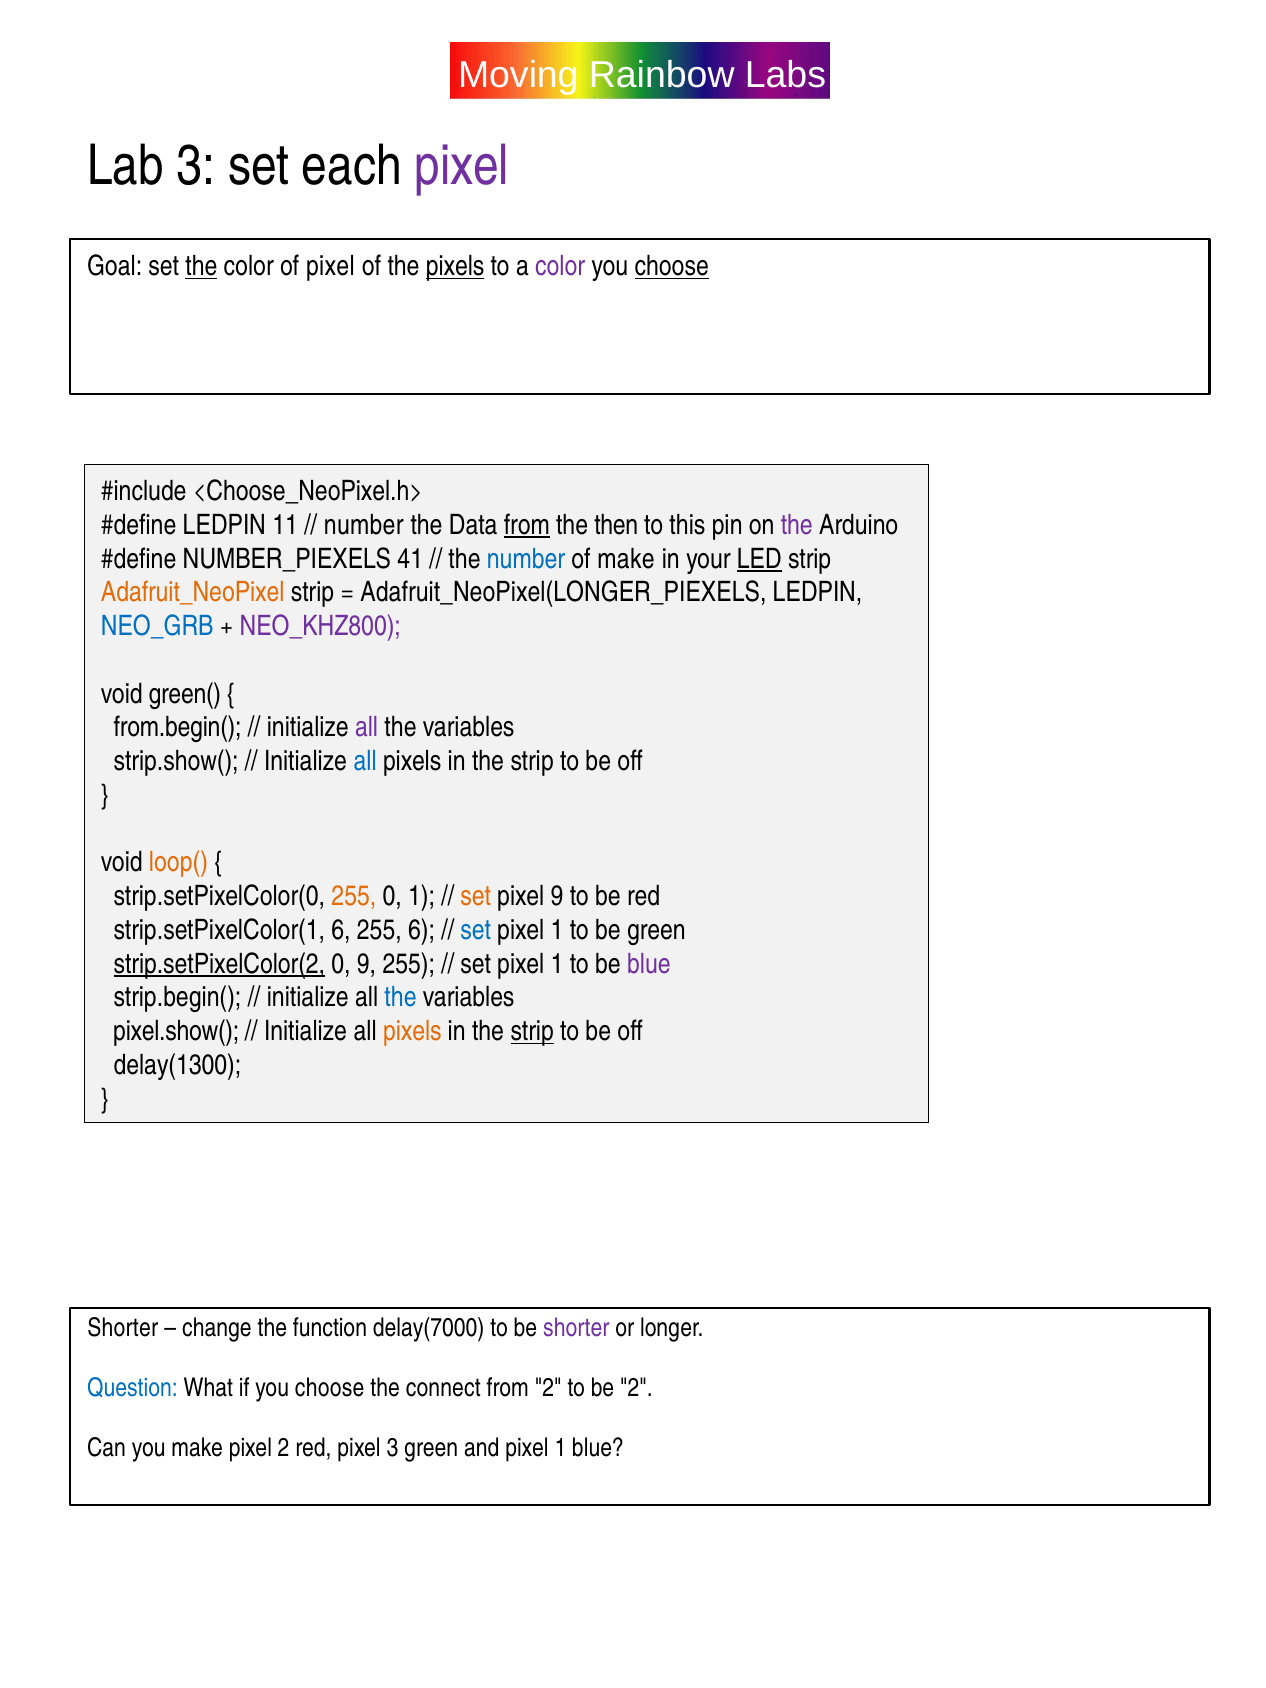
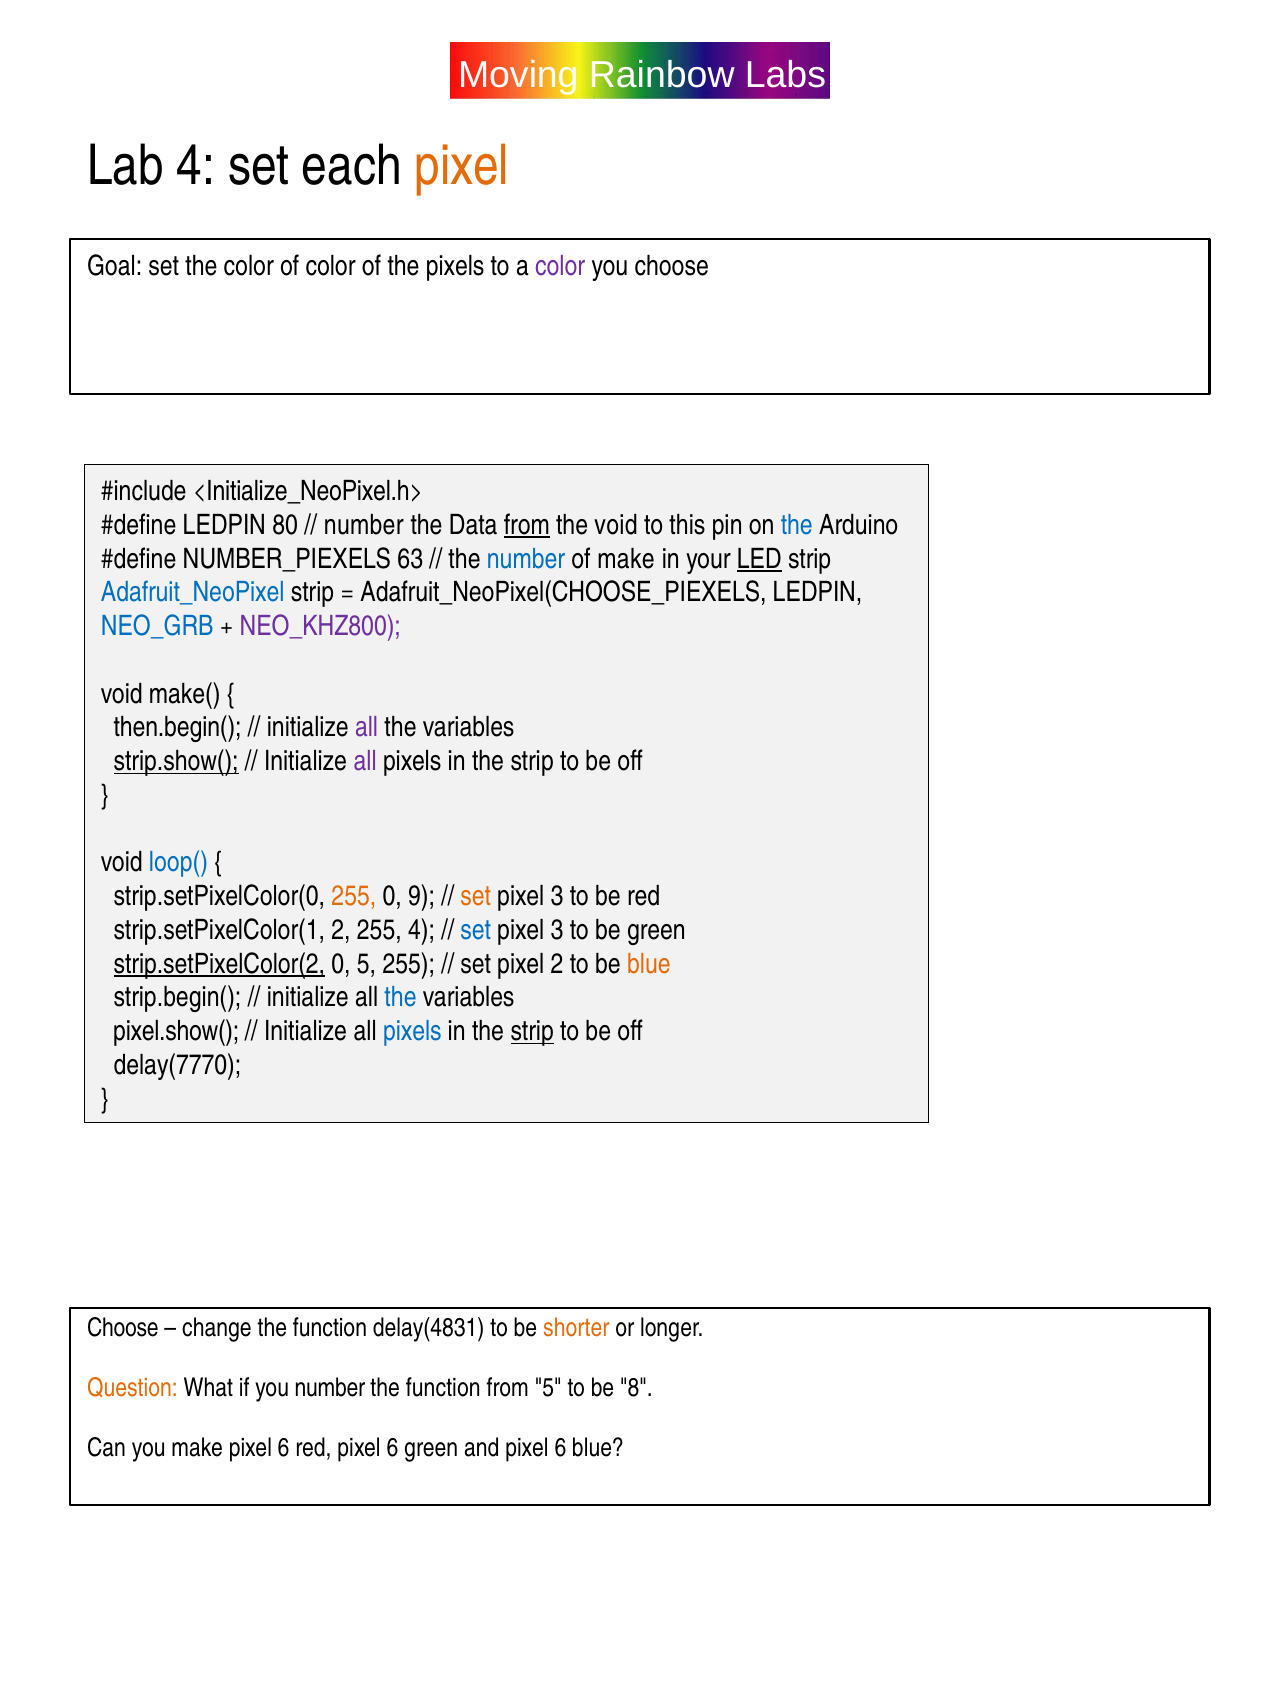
Lab 3: 3 -> 4
pixel at (462, 166) colour: purple -> orange
the at (201, 266) underline: present -> none
of pixel: pixel -> color
pixels at (455, 266) underline: present -> none
choose at (672, 266) underline: present -> none
<Choose_NeoPixel.h>: <Choose_NeoPixel.h> -> <Initialize_NeoPixel.h>
11: 11 -> 80
the then: then -> void
the at (797, 525) colour: purple -> blue
41: 41 -> 63
Adafruit_NeoPixel colour: orange -> blue
Adafruit_NeoPixel(LONGER_PIEXELS: Adafruit_NeoPixel(LONGER_PIEXELS -> Adafruit_NeoPixel(CHOOSE_PIEXELS
green(: green( -> make(
from.begin(: from.begin( -> then.begin(
strip.show( underline: none -> present
all at (365, 761) colour: blue -> purple
loop( colour: orange -> blue
0 1: 1 -> 9
9 at (557, 896): 9 -> 3
strip.setPixelColor(1 6: 6 -> 2
255 6: 6 -> 4
1 at (557, 930): 1 -> 3
0 9: 9 -> 5
1 at (557, 964): 1 -> 2
blue at (649, 964) colour: purple -> orange
pixels at (412, 1031) colour: orange -> blue
delay(1300: delay(1300 -> delay(7770
Shorter at (123, 1328): Shorter -> Choose
delay(7000: delay(7000 -> delay(4831
shorter at (576, 1328) colour: purple -> orange
Question colour: blue -> orange
if you choose: choose -> number
connect at (443, 1388): connect -> function
from 2: 2 -> 5
be 2: 2 -> 8
make pixel 2: 2 -> 6
red pixel 3: 3 -> 6
and pixel 1: 1 -> 6
